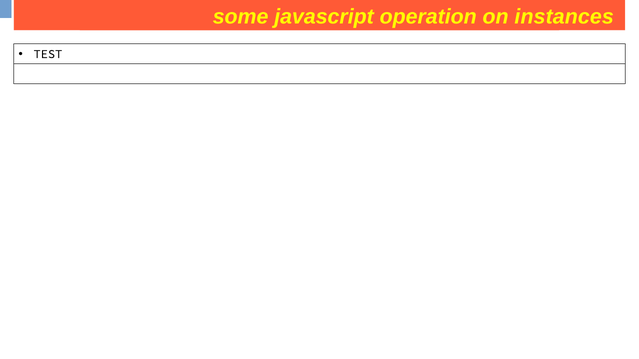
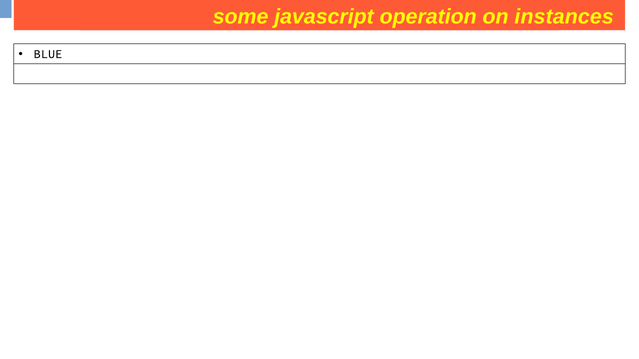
TEST: TEST -> BLUE
